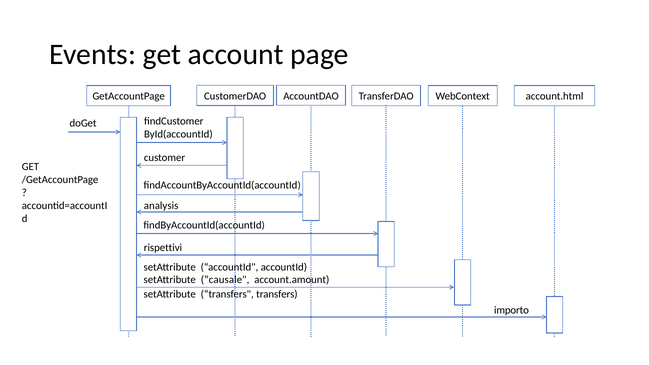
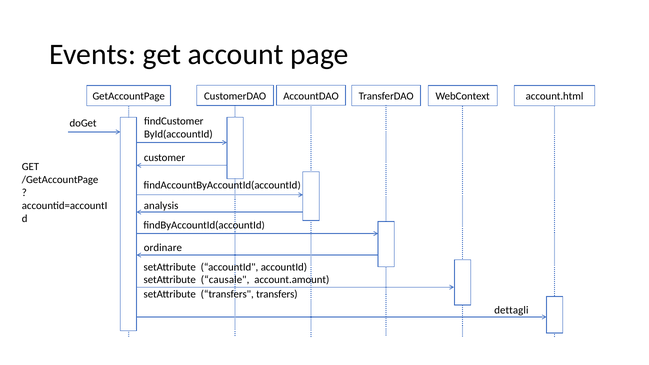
rispettivi: rispettivi -> ordinare
importo: importo -> dettagli
